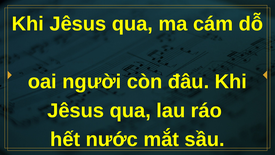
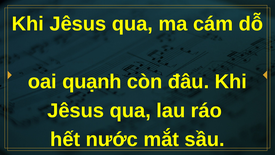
người: người -> quạnh
